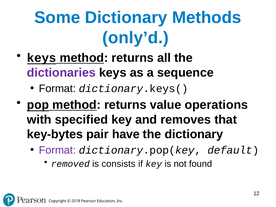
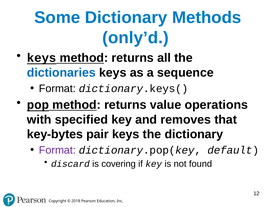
dictionaries colour: purple -> blue
pair have: have -> keys
removed: removed -> discard
consists: consists -> covering
